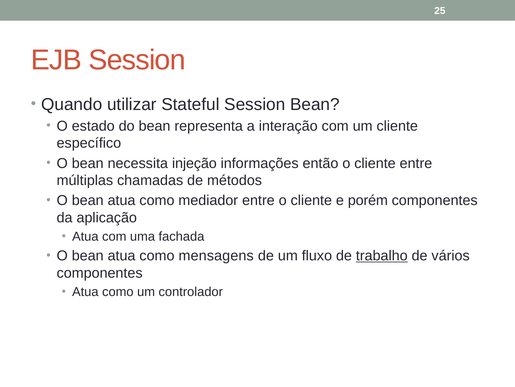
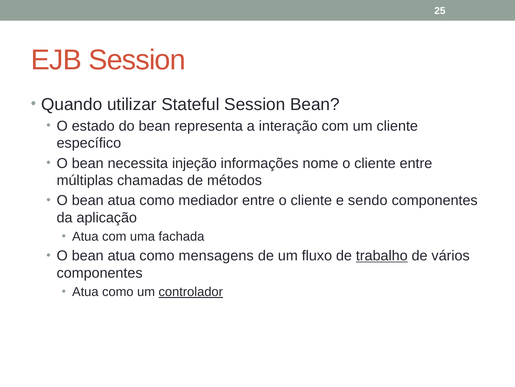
então: então -> nome
porém: porém -> sendo
controlador underline: none -> present
